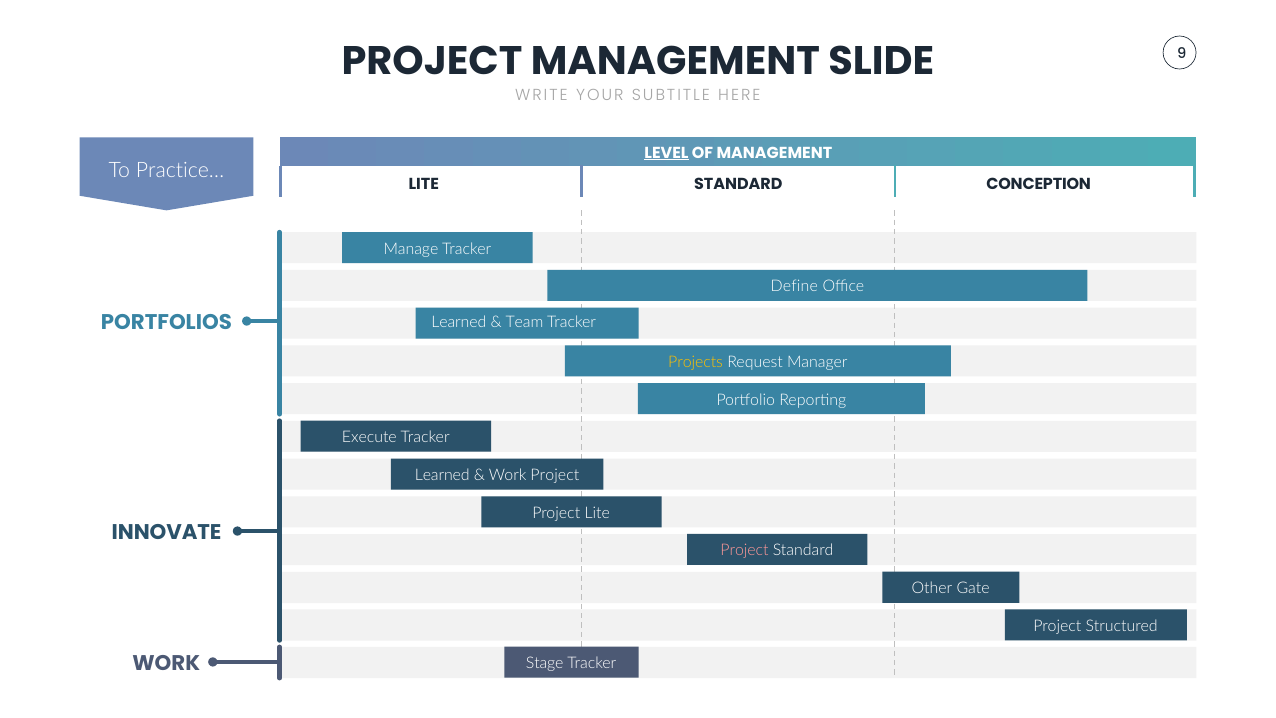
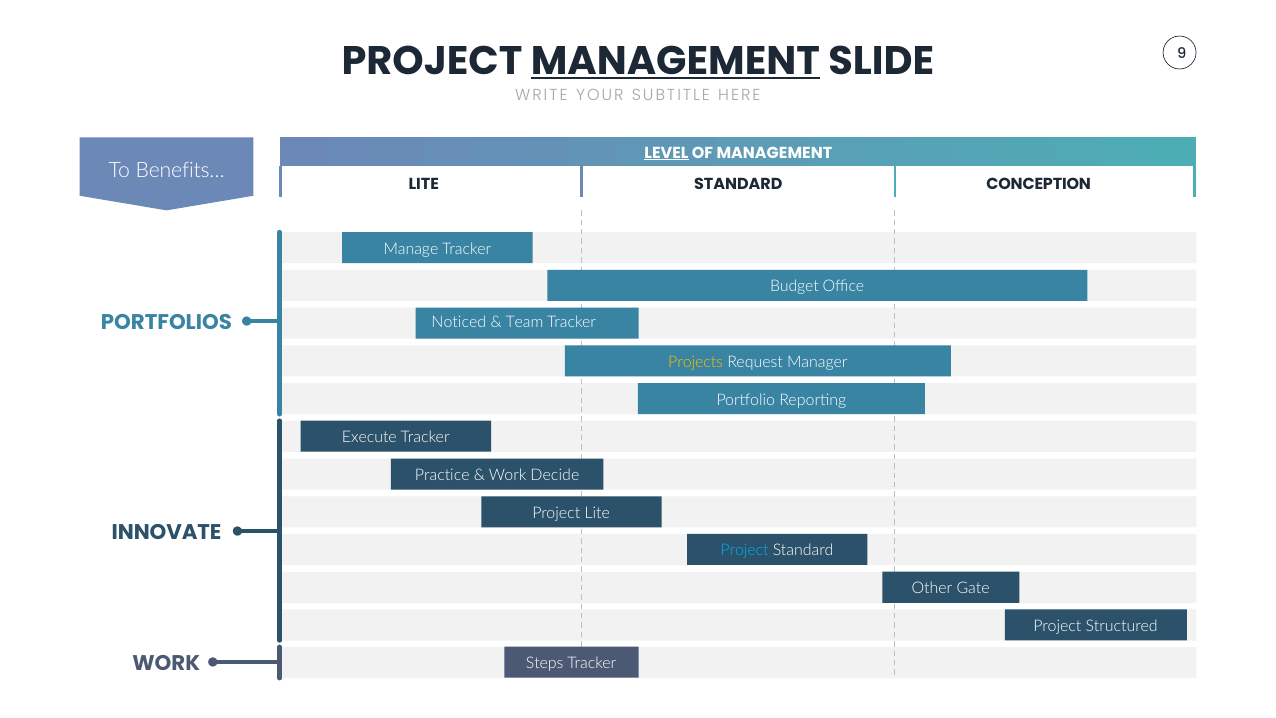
MANAGEMENT at (675, 61) underline: none -> present
Practice…: Practice… -> Benefits…
Define: Define -> Budget
Learned at (459, 322): Learned -> Noticed
Learned at (442, 475): Learned -> Practice
Work Project: Project -> Decide
Project at (744, 550) colour: pink -> light blue
Stage: Stage -> Steps
